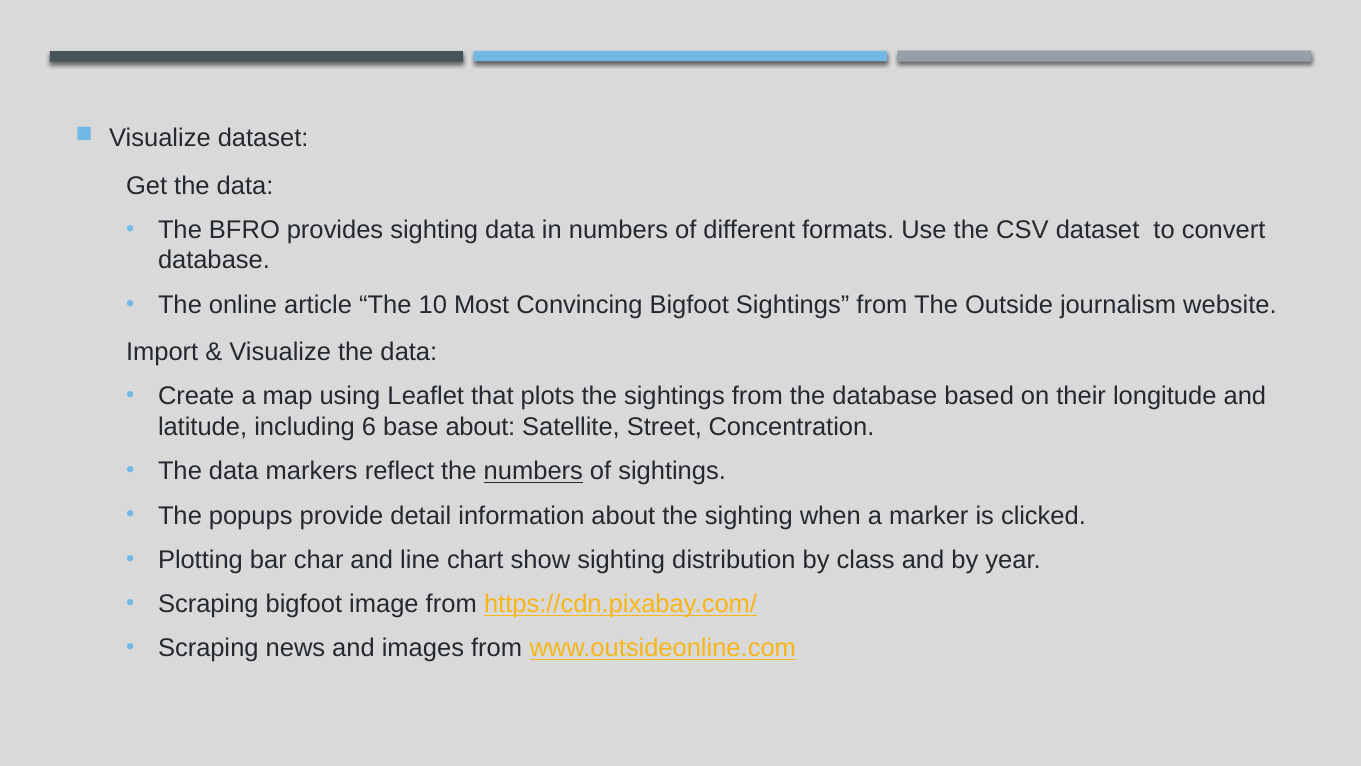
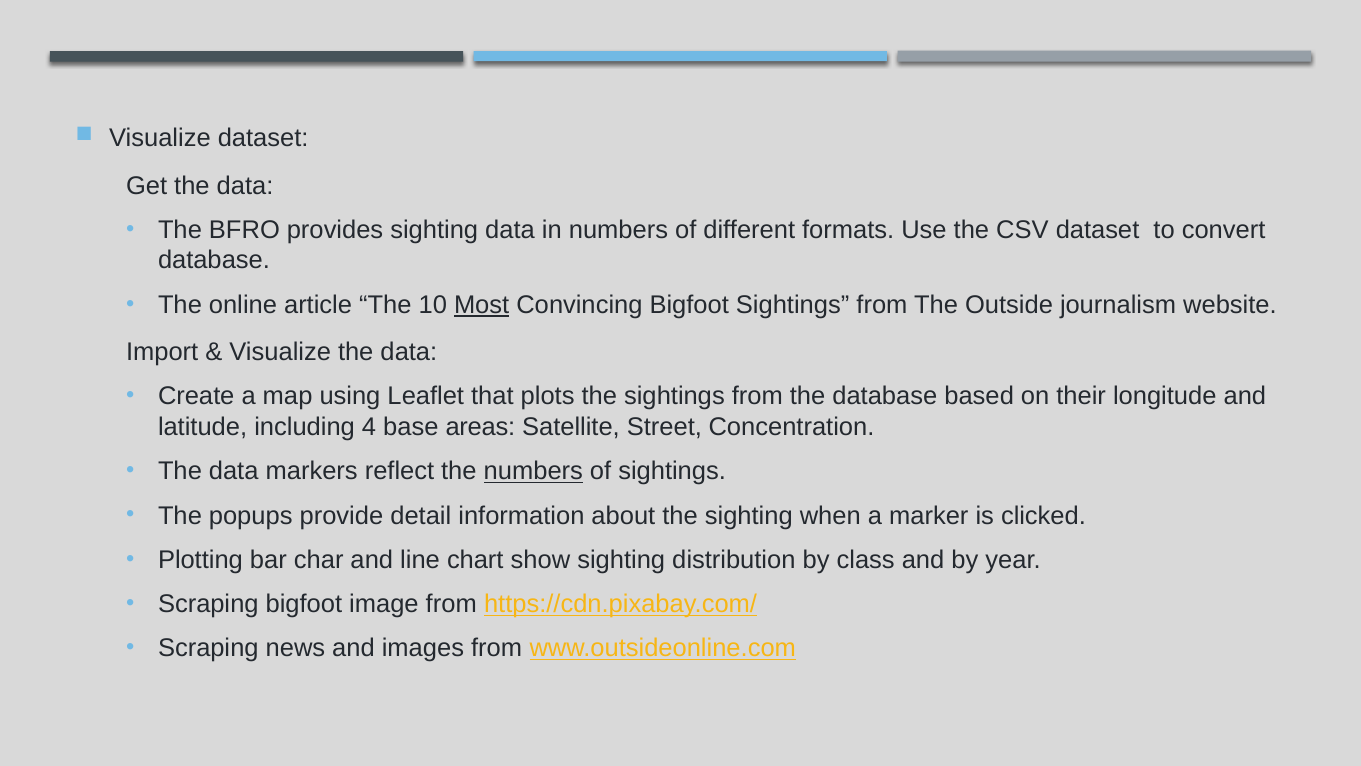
Most underline: none -> present
6: 6 -> 4
base about: about -> areas
